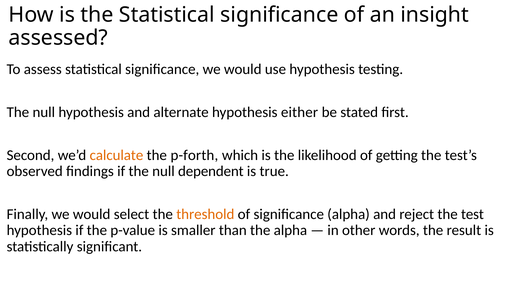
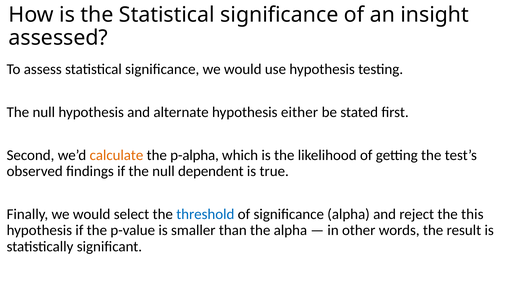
p-forth: p-forth -> p-alpha
threshold colour: orange -> blue
test: test -> this
